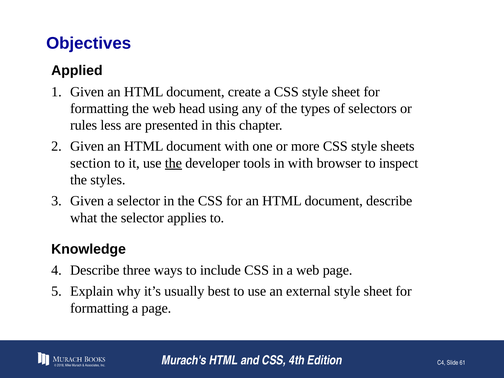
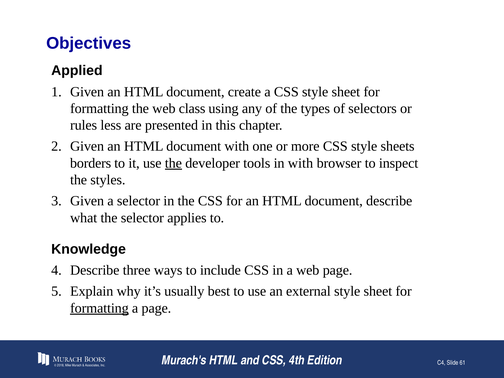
head: head -> class
section: section -> borders
formatting at (99, 308) underline: none -> present
